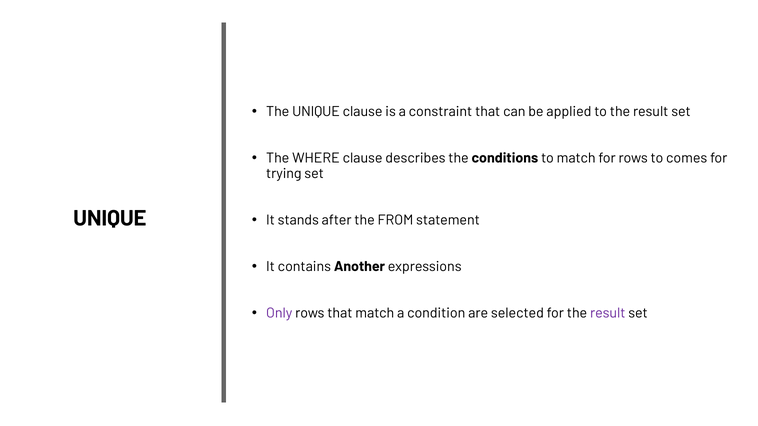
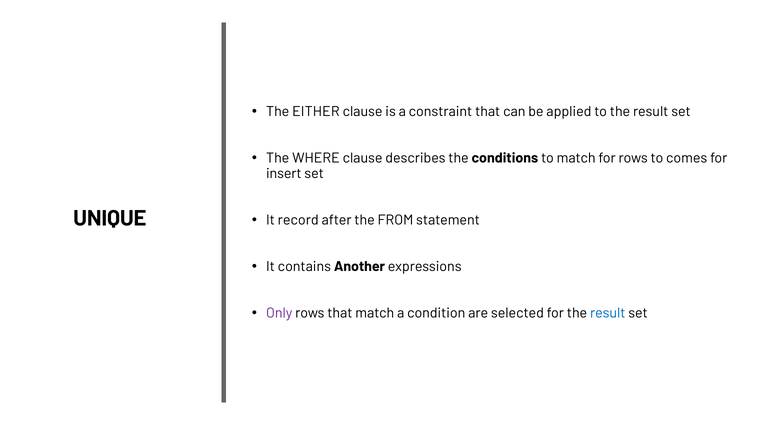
The UNIQUE: UNIQUE -> EITHER
trying: trying -> insert
stands: stands -> record
result at (608, 313) colour: purple -> blue
